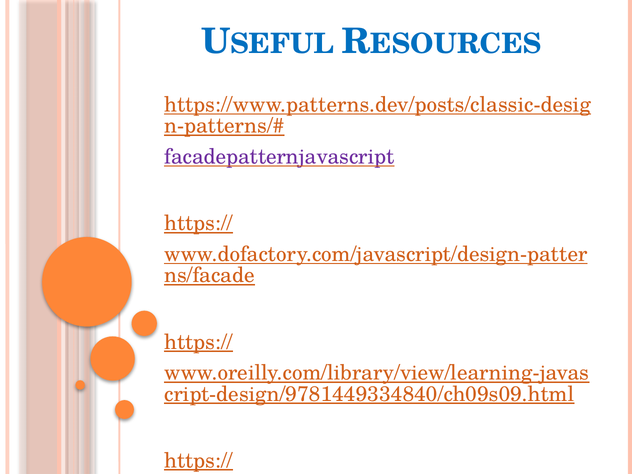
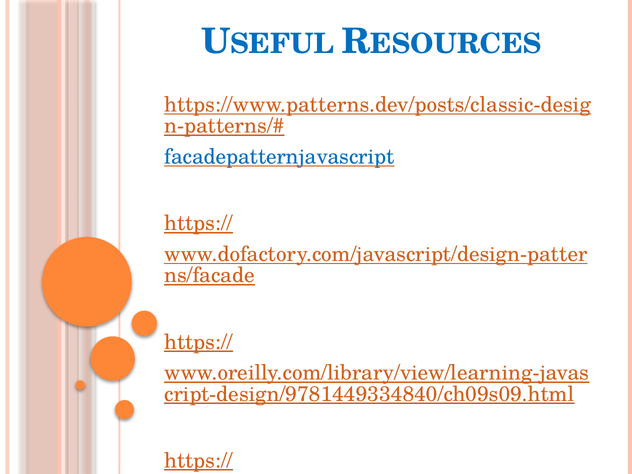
facadepatternjavascript colour: purple -> blue
